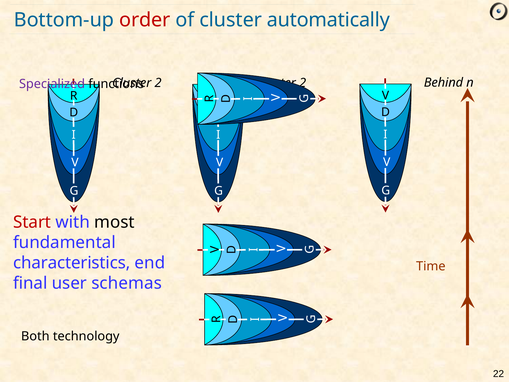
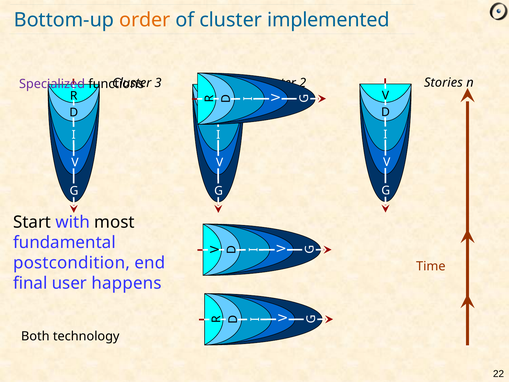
order colour: red -> orange
automatically: automatically -> implemented
Behind: Behind -> Stories
2 at (158, 83): 2 -> 3
Start colour: red -> black
characteristics: characteristics -> postcondition
schemas: schemas -> happens
